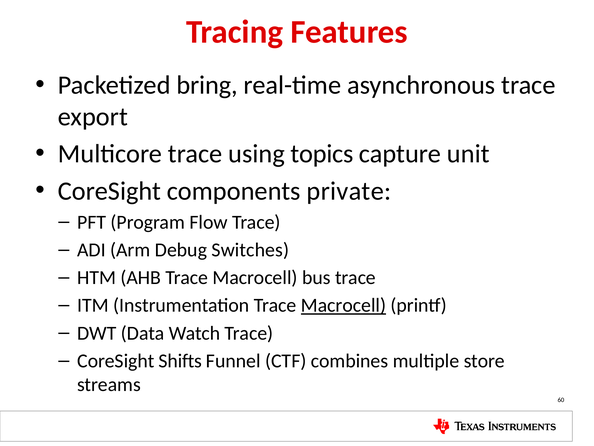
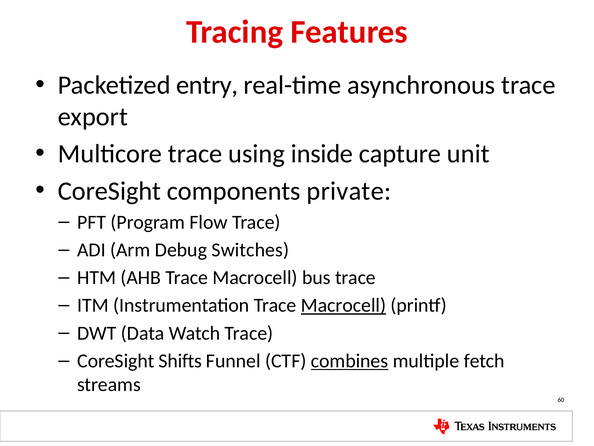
bring: bring -> entry
topics: topics -> inside
combines underline: none -> present
store: store -> fetch
